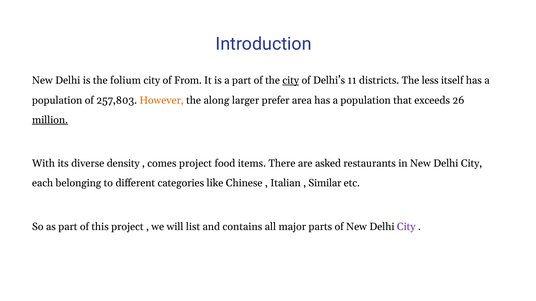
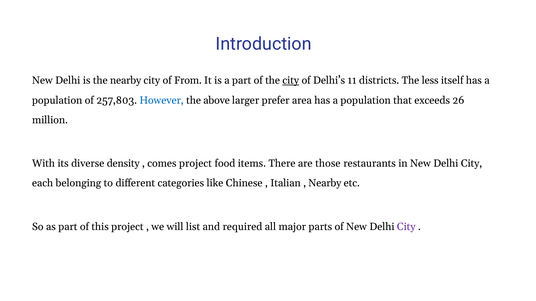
the folium: folium -> nearby
However colour: orange -> blue
along: along -> above
million underline: present -> none
asked: asked -> those
Similar at (325, 184): Similar -> Nearby
contains: contains -> required
